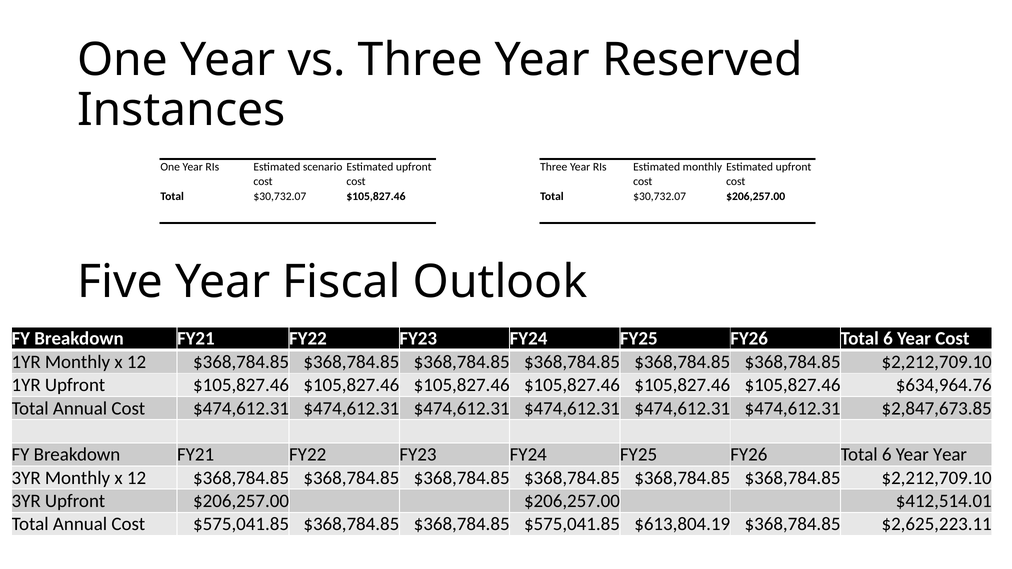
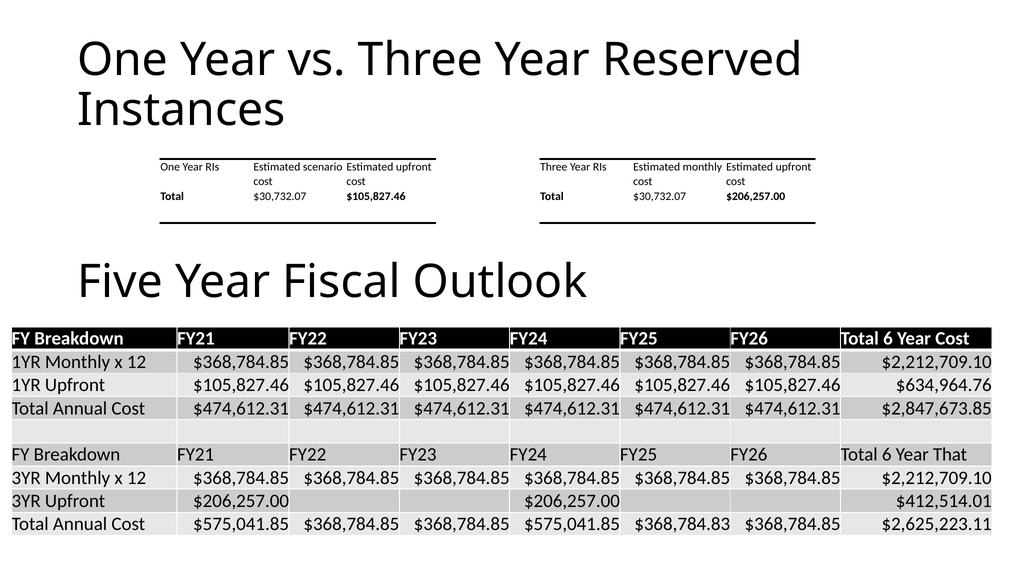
Year Year: Year -> That
$613,804.19: $613,804.19 -> $368,784.83
